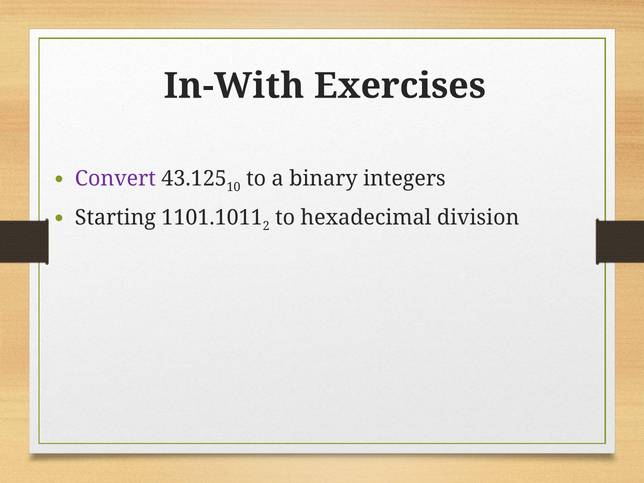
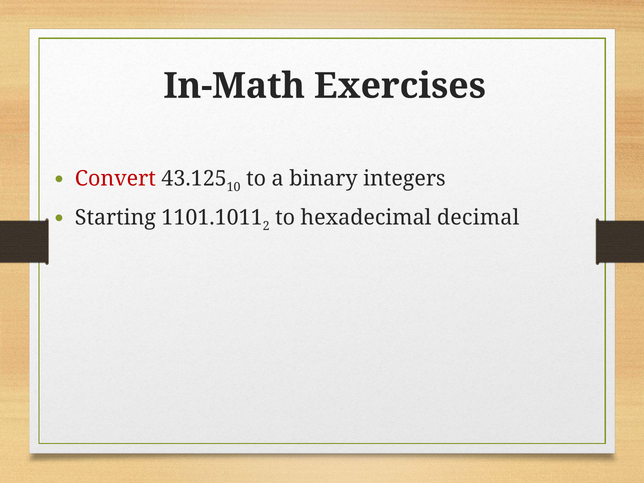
In-With: In-With -> In-Math
Convert colour: purple -> red
division: division -> decimal
